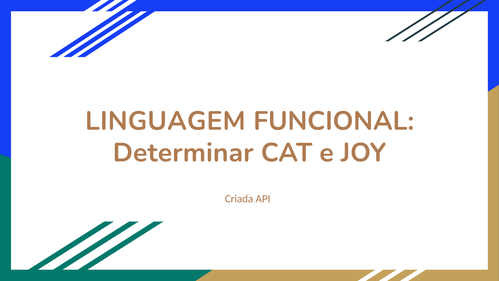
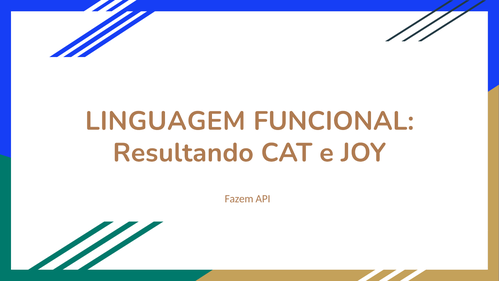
Determinar: Determinar -> Resultando
Criada: Criada -> Fazem
